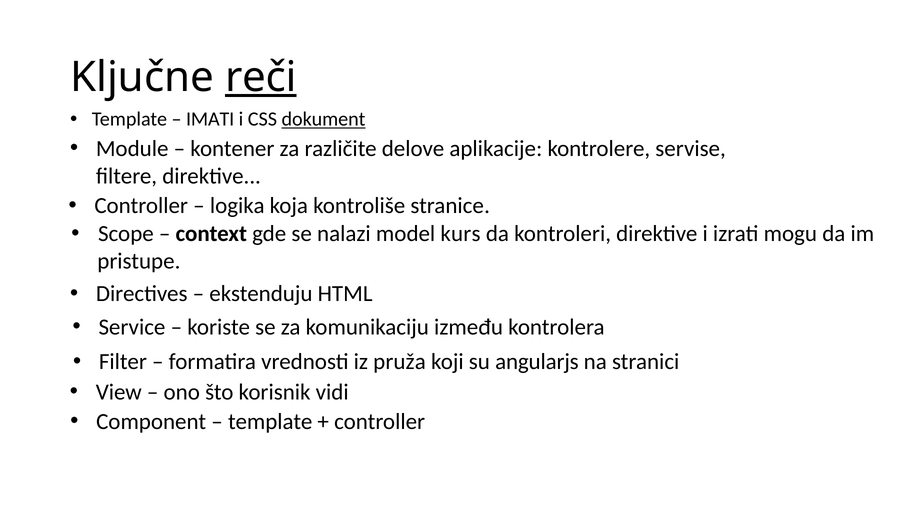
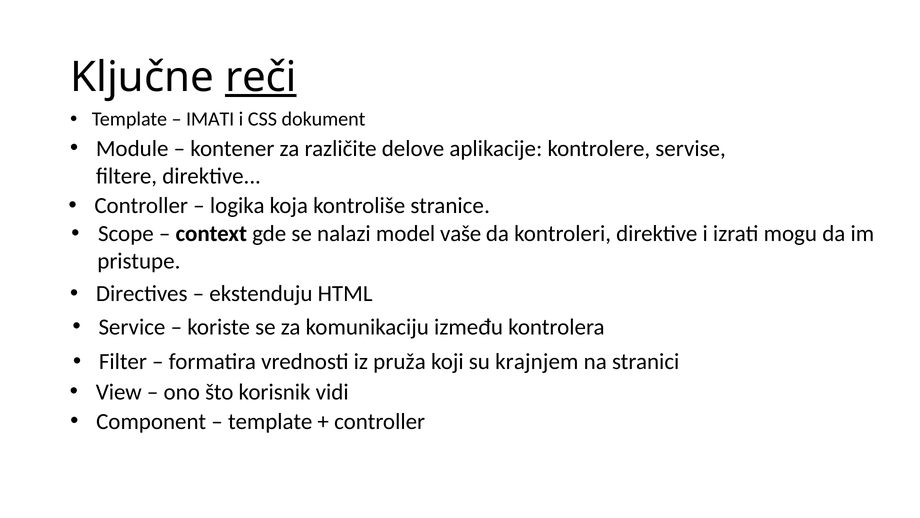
dokument underline: present -> none
kurs: kurs -> vaše
angularjs: angularjs -> krajnjem
